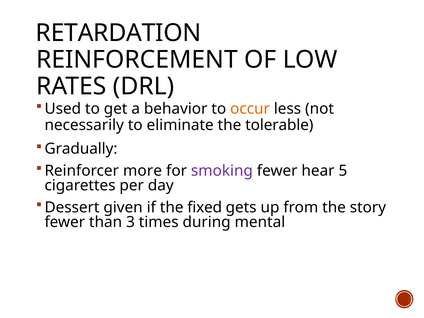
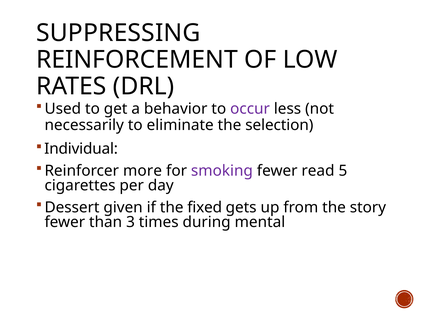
RETARDATION: RETARDATION -> SUPPRESSING
occur colour: orange -> purple
tolerable: tolerable -> selection
Gradually: Gradually -> Individual
hear: hear -> read
